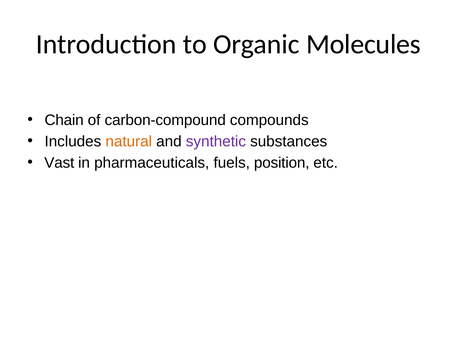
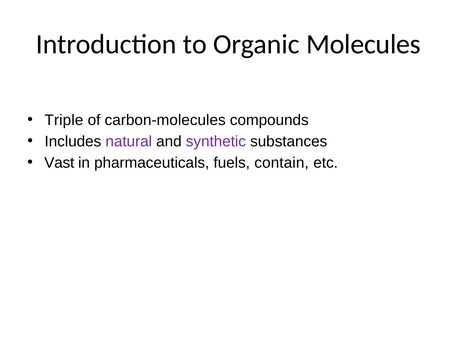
Chain: Chain -> Triple
carbon-compound: carbon-compound -> carbon-molecules
natural colour: orange -> purple
position: position -> contain
